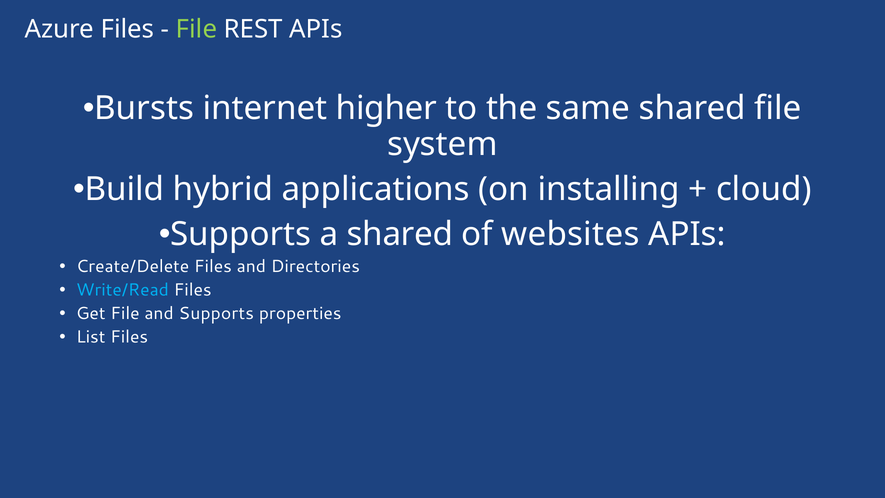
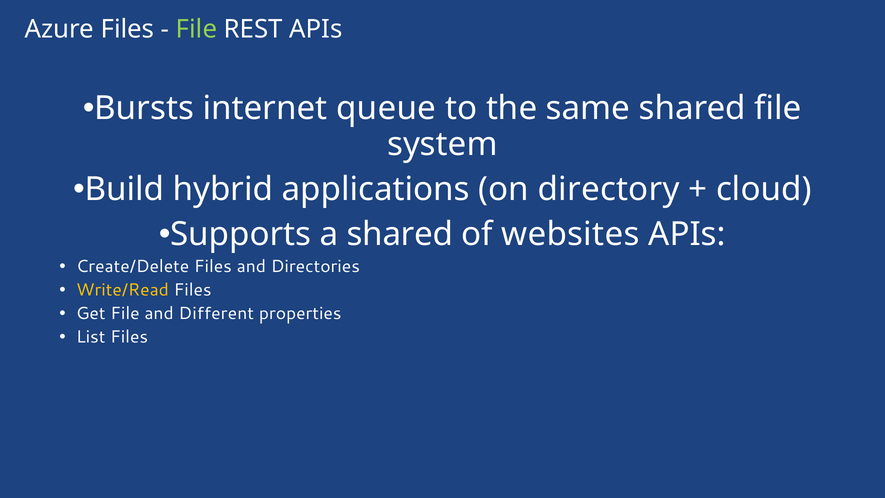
higher: higher -> queue
installing: installing -> directory
Write/Read colour: light blue -> yellow
and Supports: Supports -> Different
